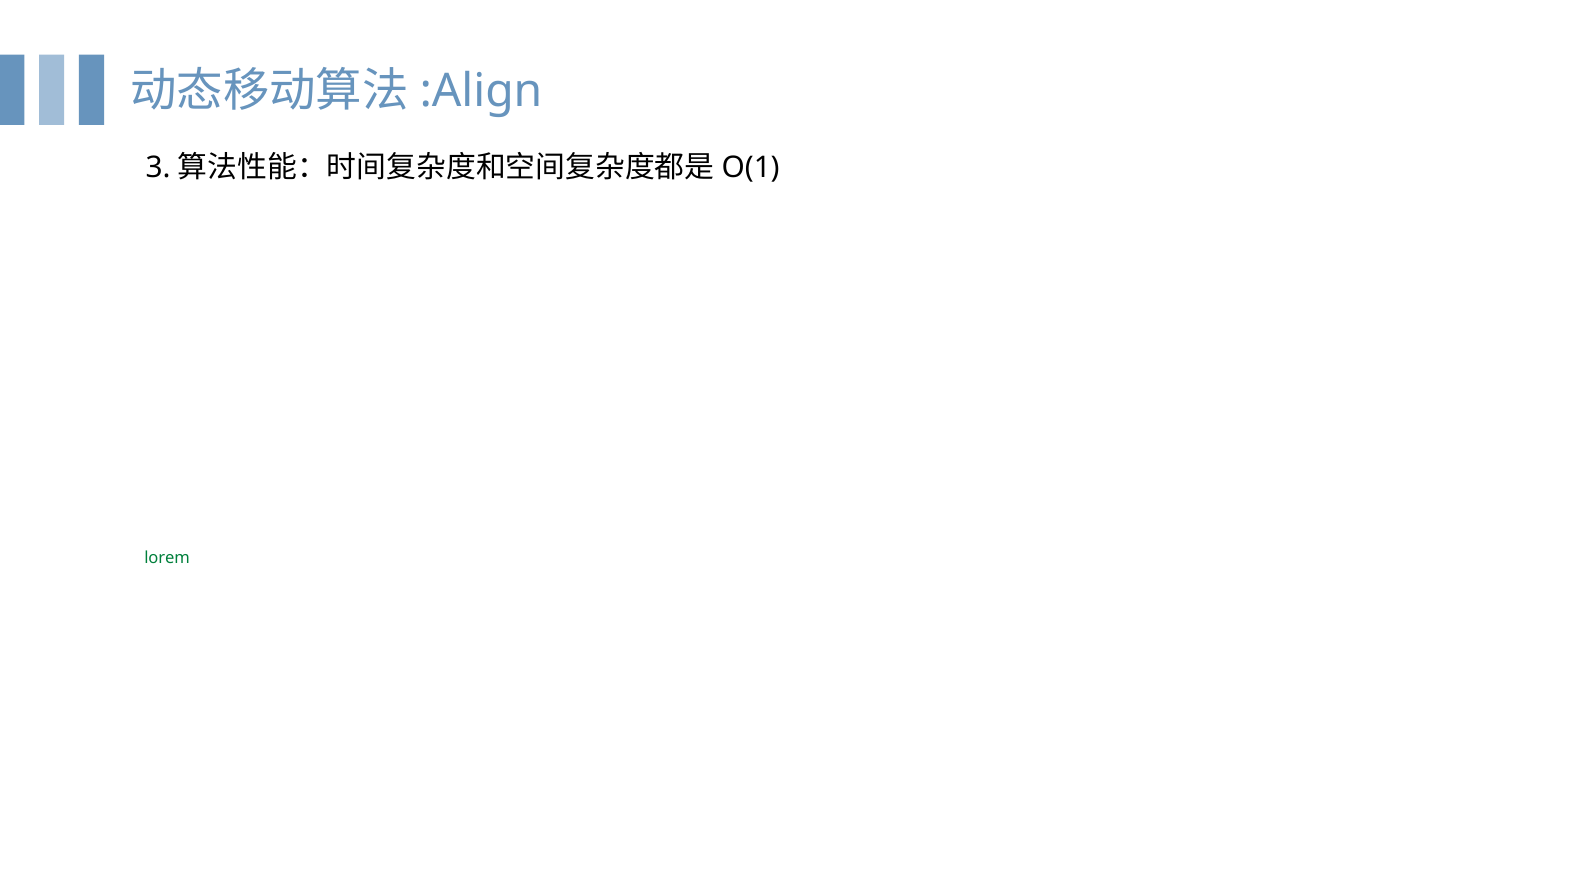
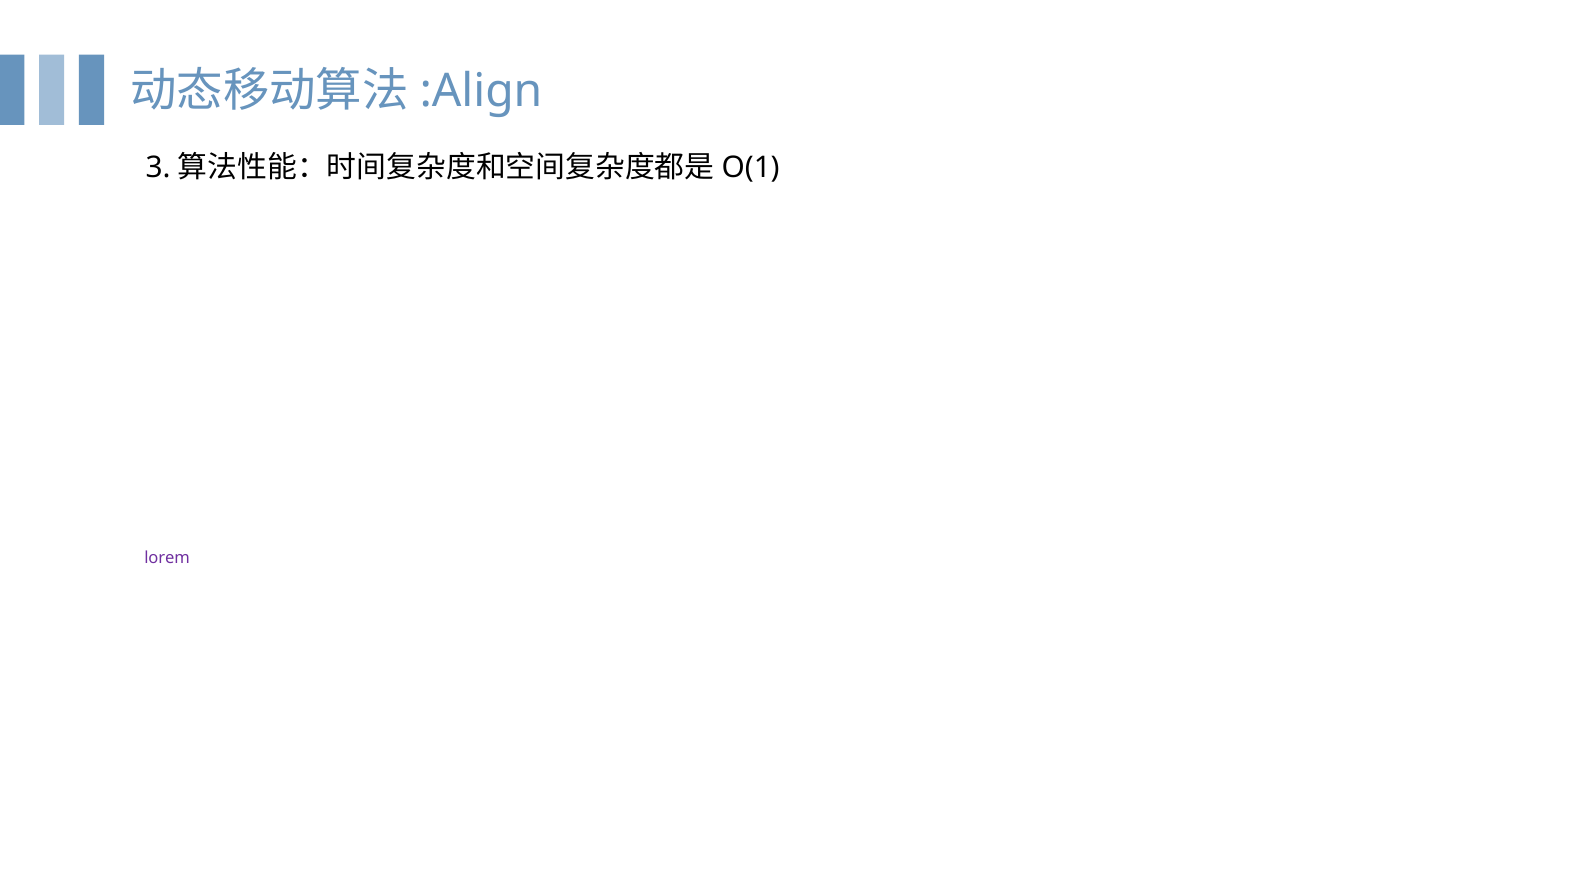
lorem at (167, 559) colour: green -> purple
